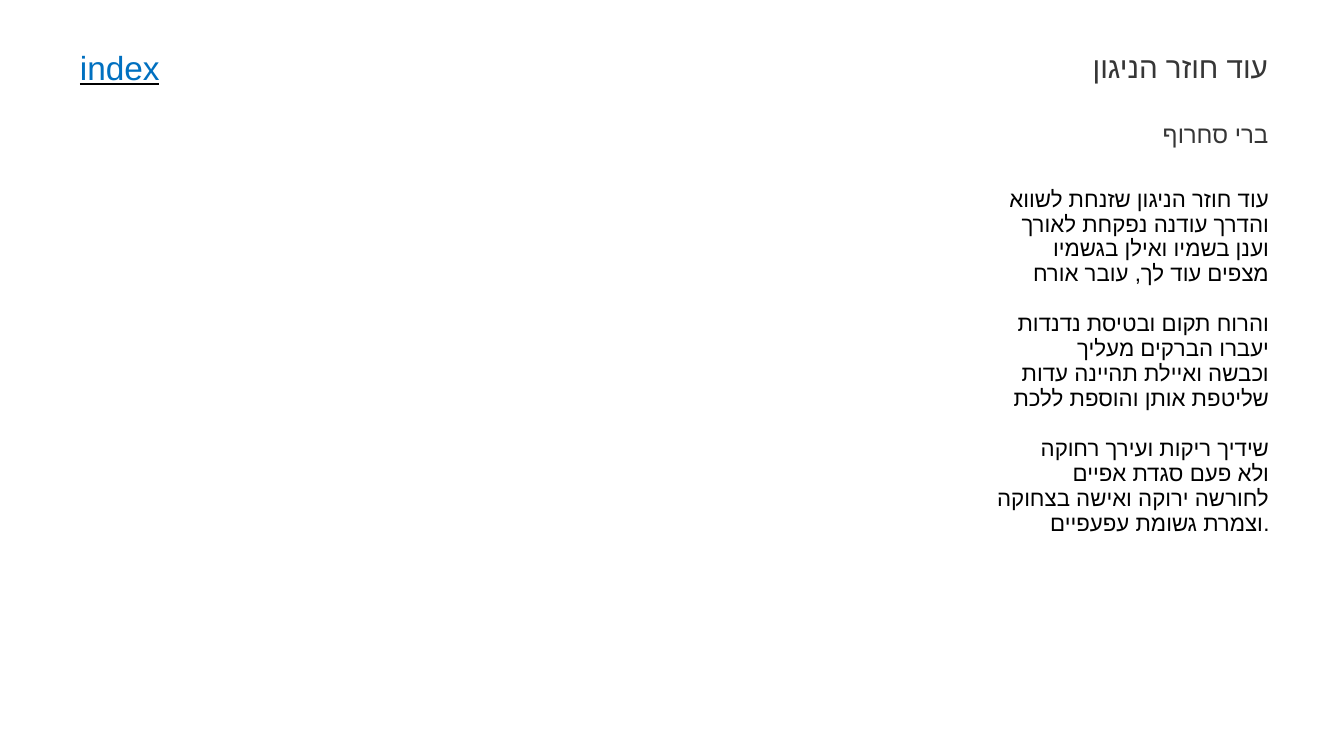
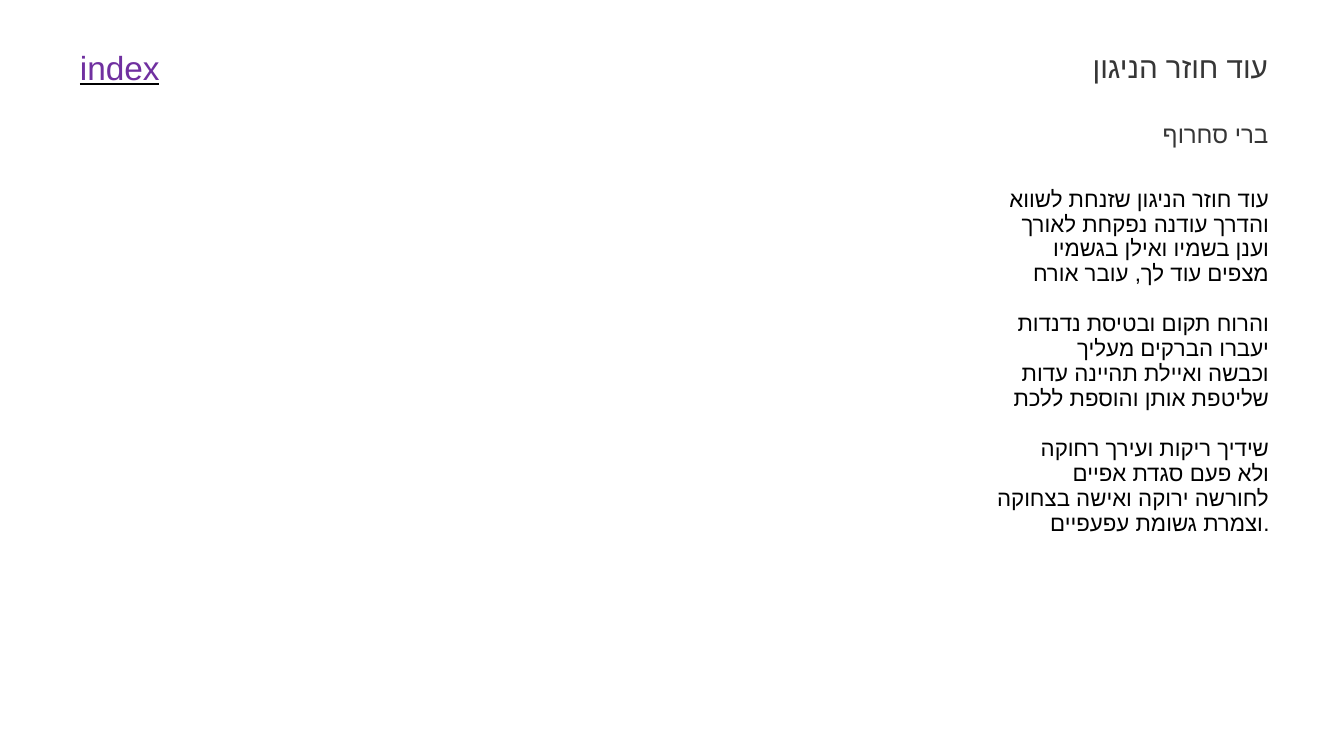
index colour: blue -> purple
